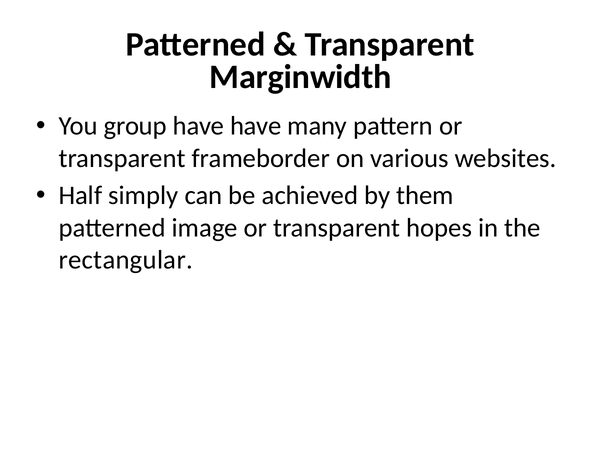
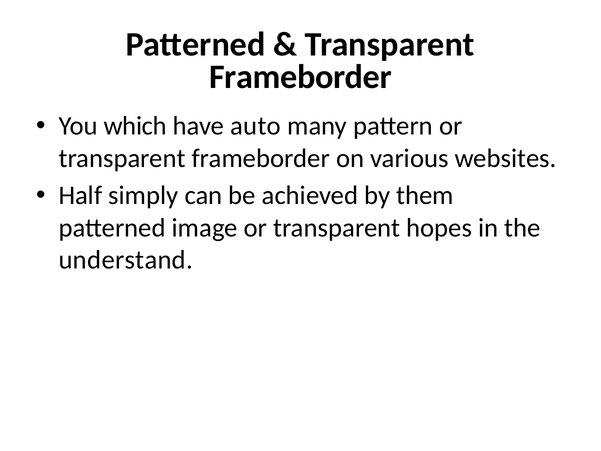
Marginwidth at (300, 77): Marginwidth -> Frameborder
group: group -> which
have have: have -> auto
rectangular: rectangular -> understand
